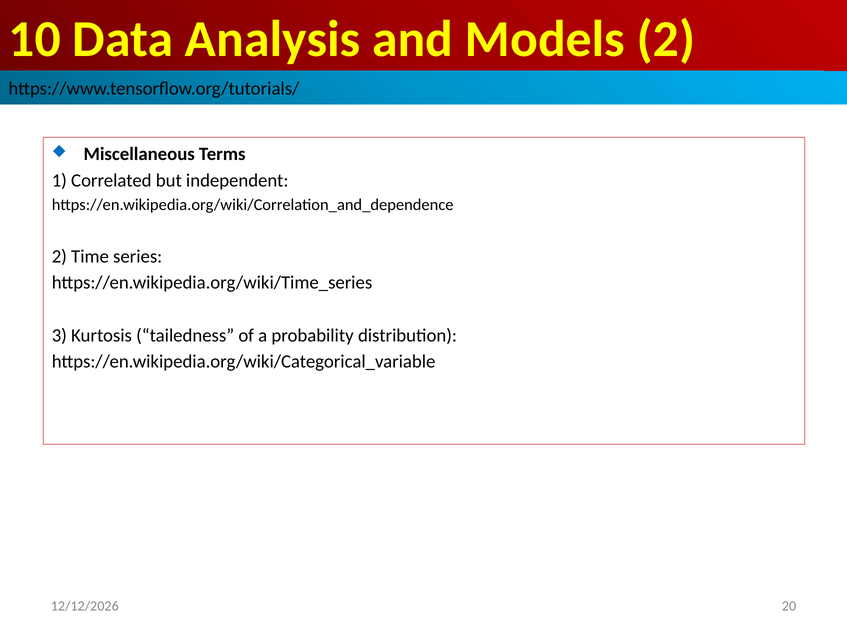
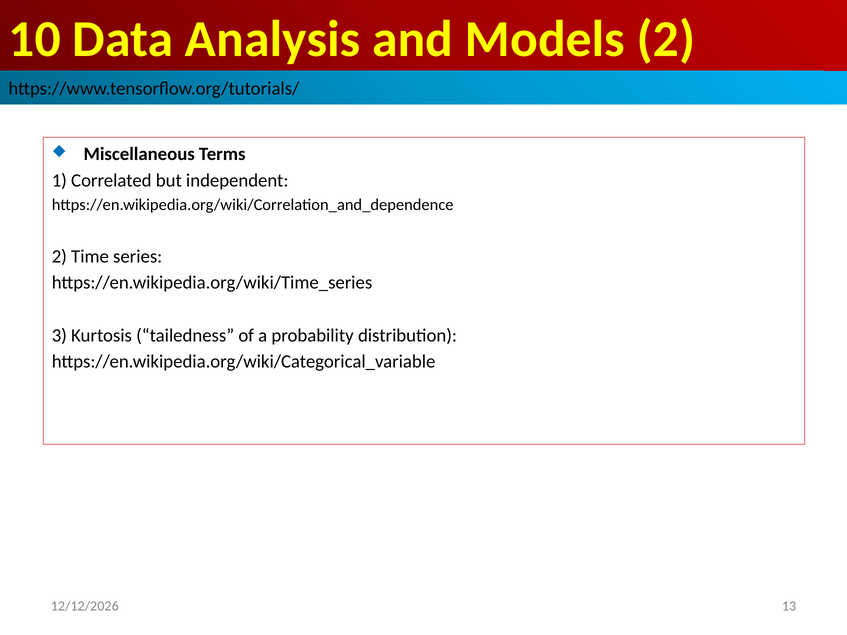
20: 20 -> 13
